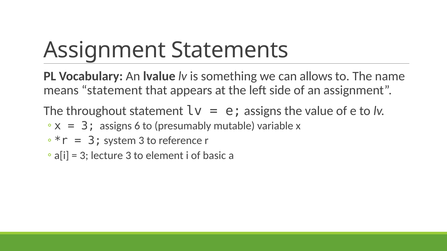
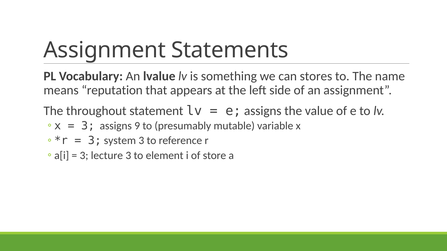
allows: allows -> stores
means statement: statement -> reputation
6: 6 -> 9
basic: basic -> store
